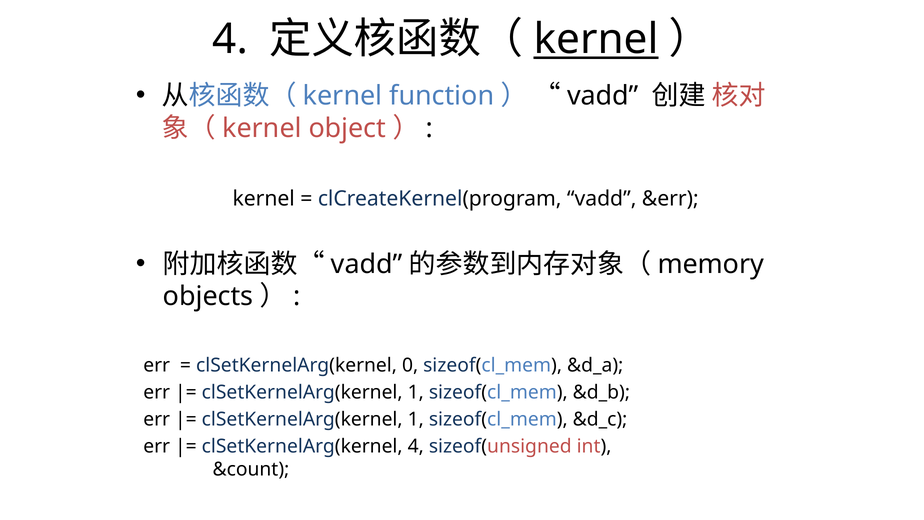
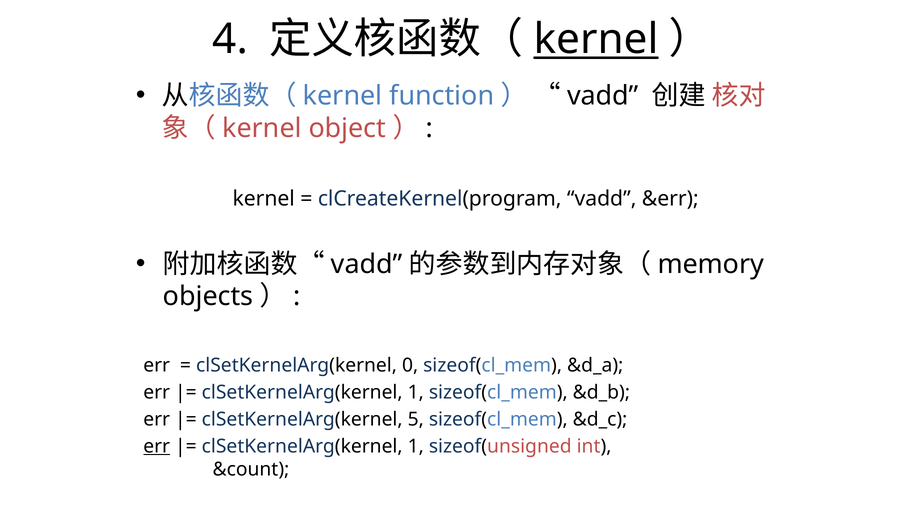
1 at (416, 419): 1 -> 5
err at (157, 446) underline: none -> present
4 at (416, 446): 4 -> 1
